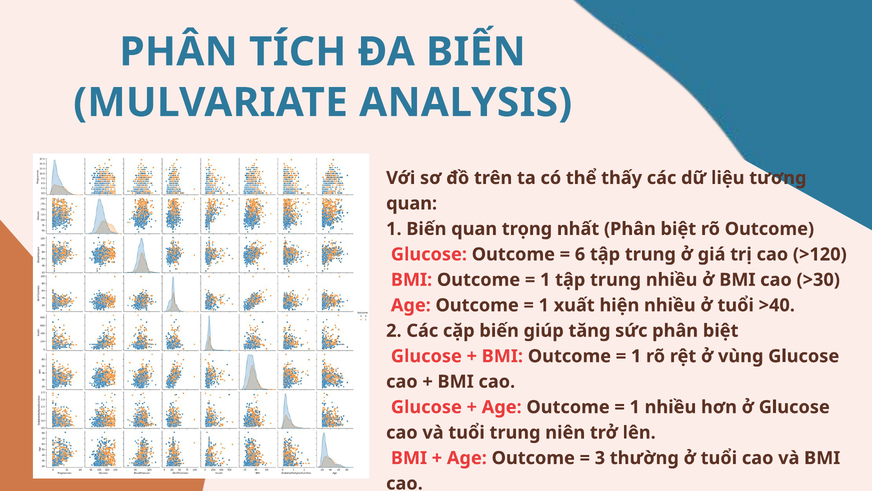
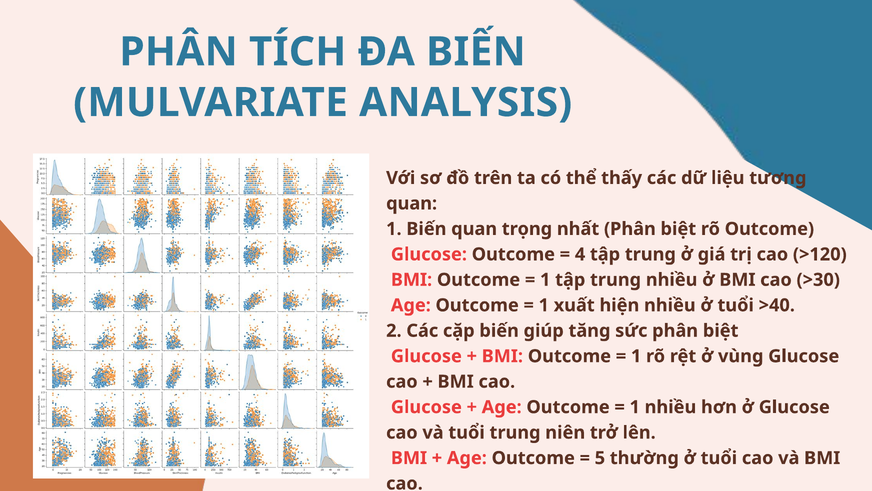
6: 6 -> 4
3: 3 -> 5
